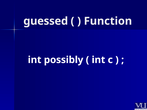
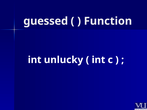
possibly: possibly -> unlucky
